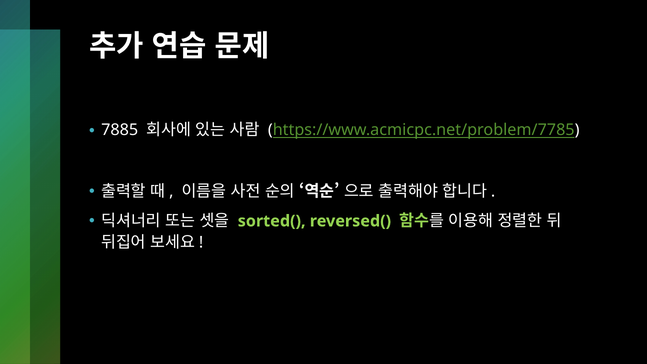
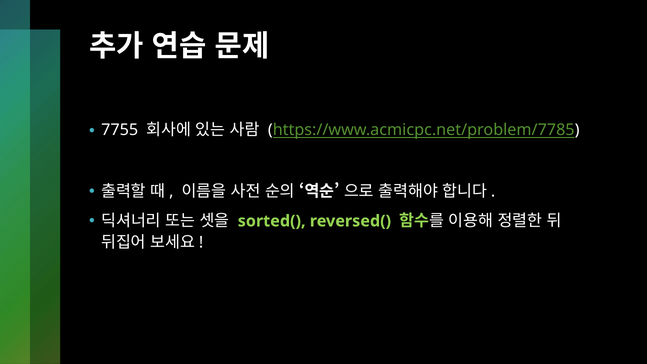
7885: 7885 -> 7755
